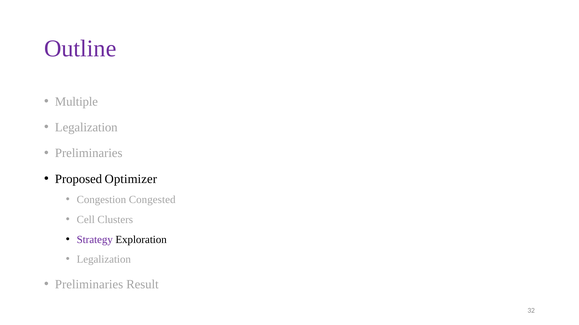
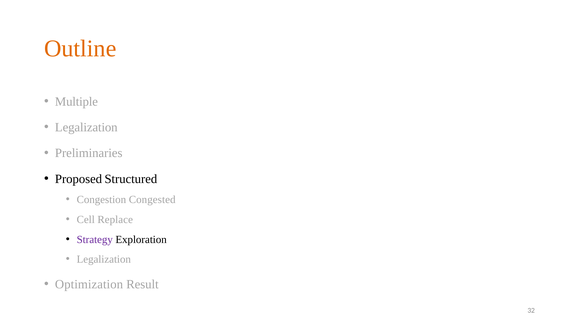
Outline colour: purple -> orange
Optimizer: Optimizer -> Structured
Clusters: Clusters -> Replace
Preliminaries at (89, 285): Preliminaries -> Optimization
